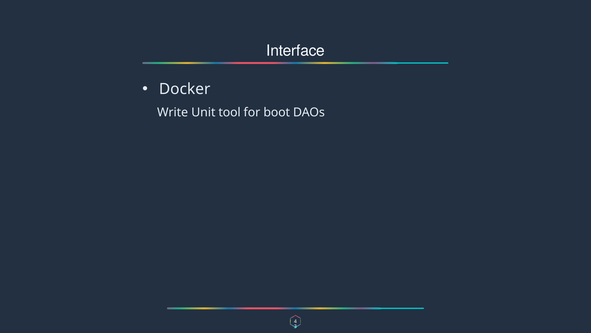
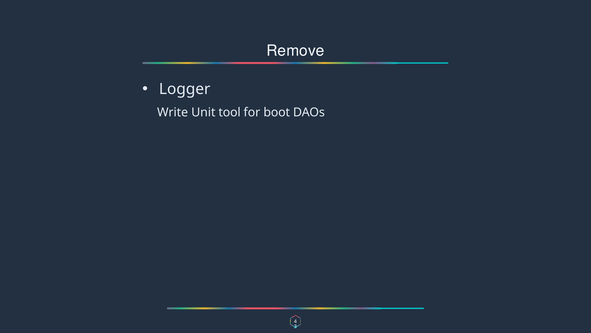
Interface: Interface -> Remove
Docker: Docker -> Logger
